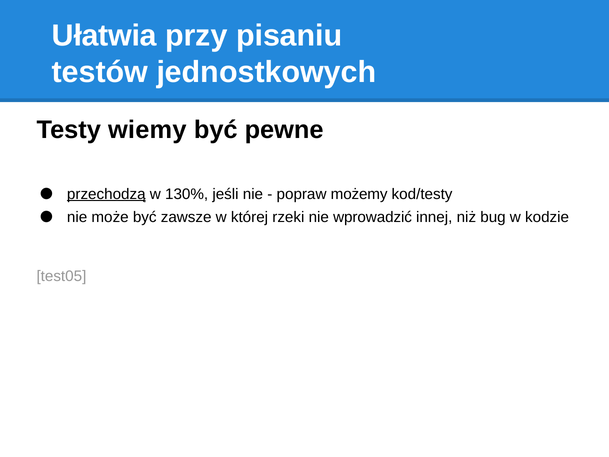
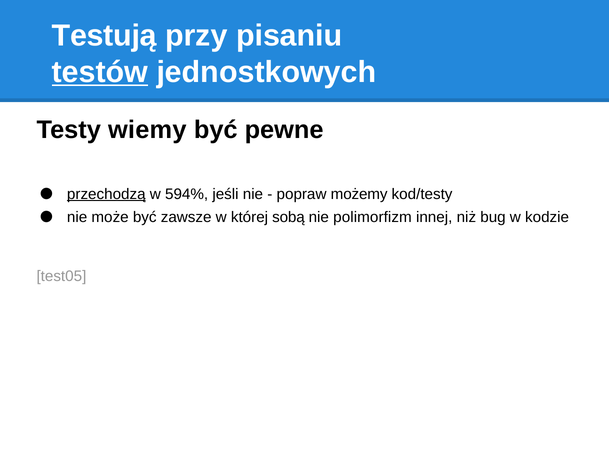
Ułatwia: Ułatwia -> Testują
testów underline: none -> present
130%: 130% -> 594%
rzeki: rzeki -> sobą
wprowadzić: wprowadzić -> polimorfizm
